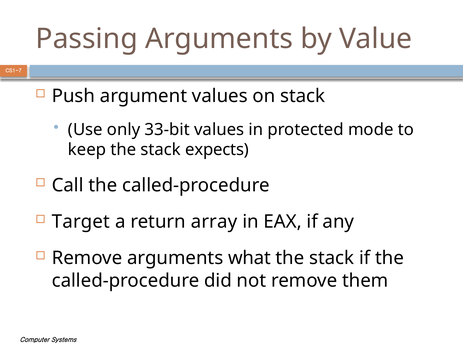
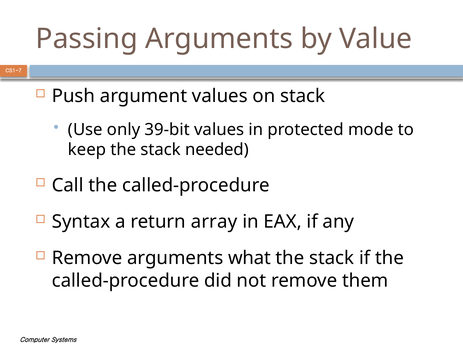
33-bit: 33-bit -> 39-bit
expects: expects -> needed
Target: Target -> Syntax
